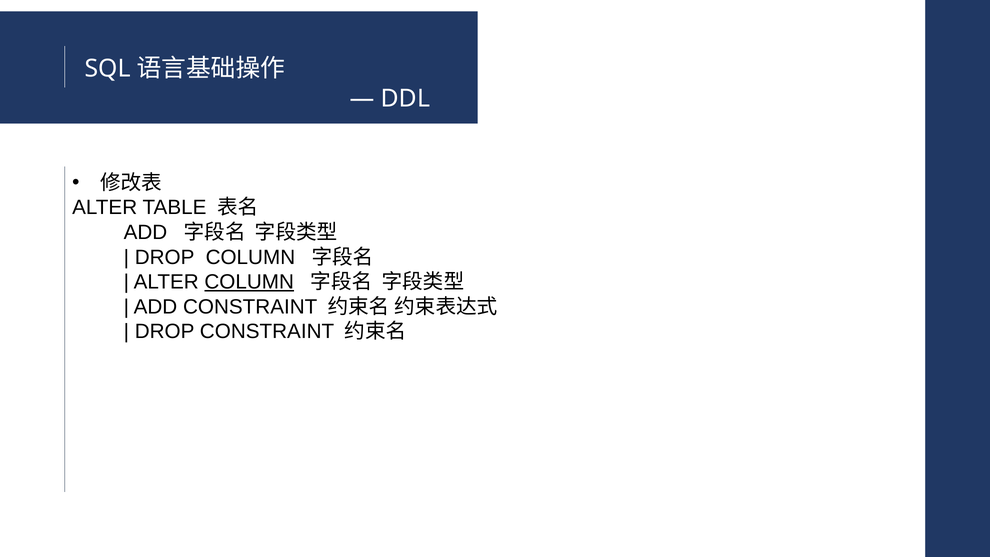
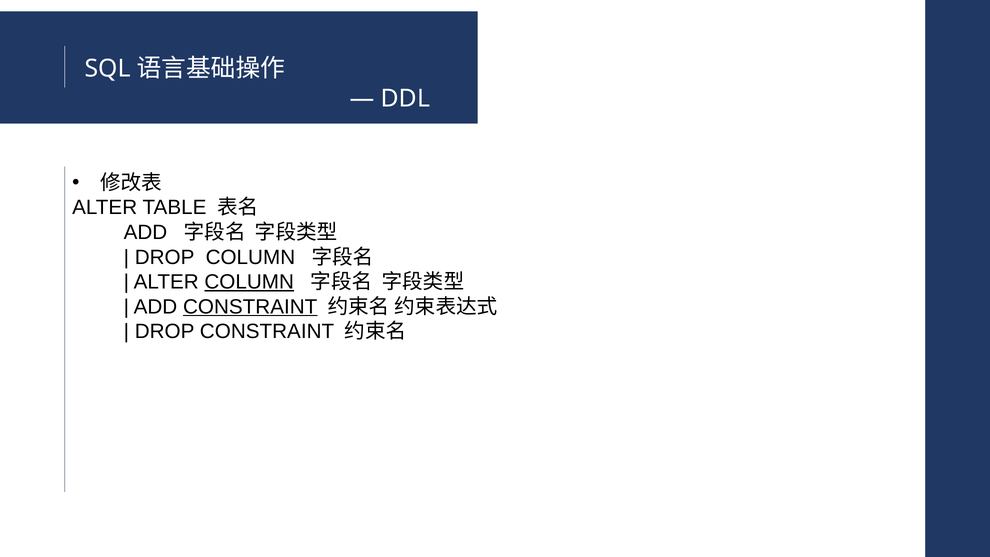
CONSTRAINT at (250, 307) underline: none -> present
